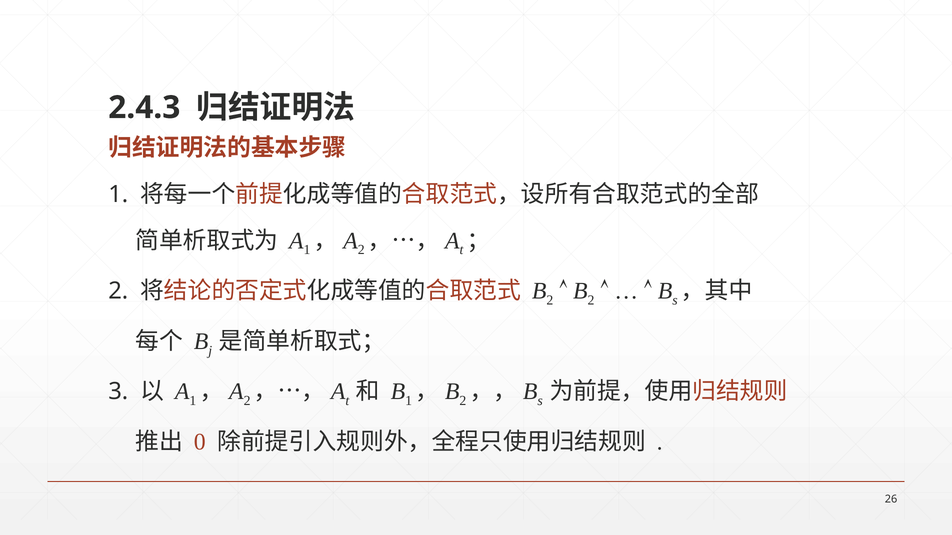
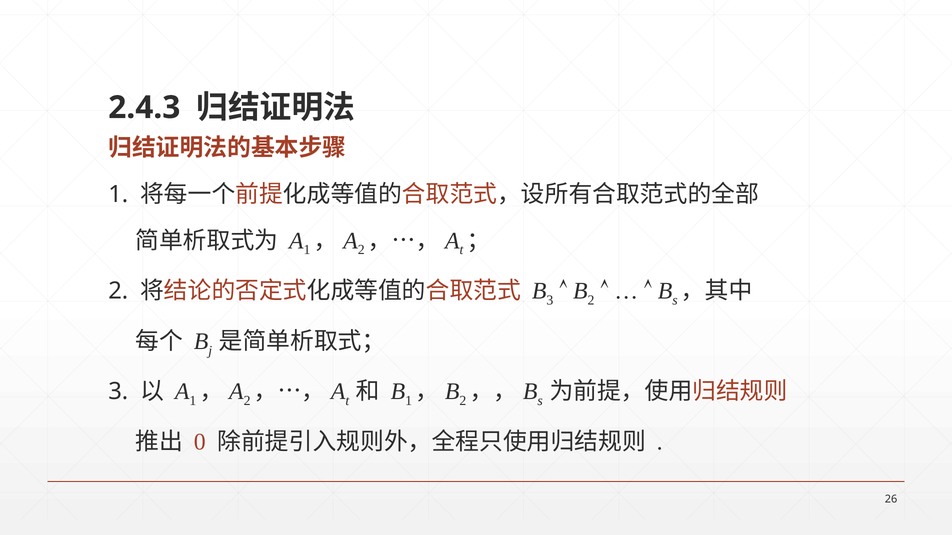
2 at (550, 300): 2 -> 3
